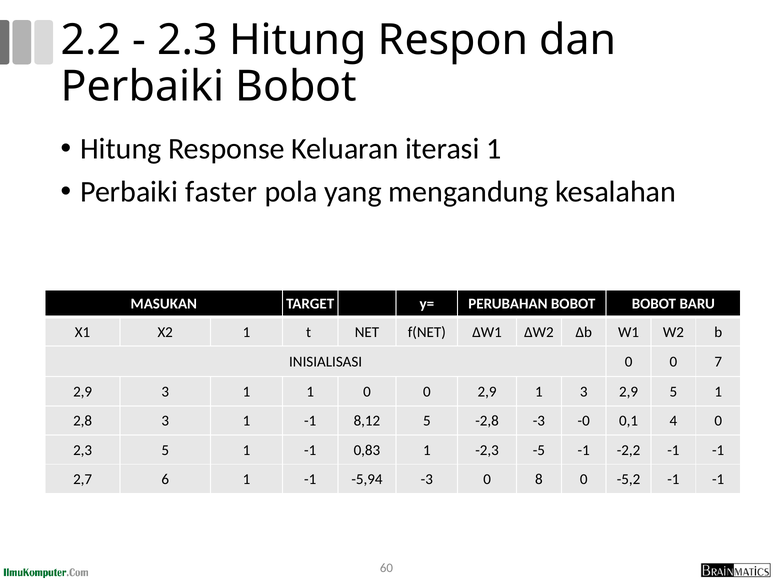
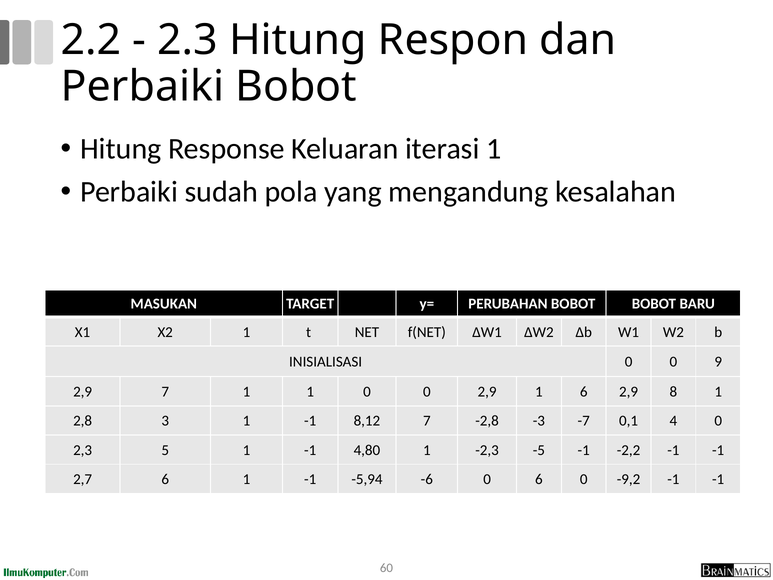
faster: faster -> sudah
7: 7 -> 9
2,9 3: 3 -> 7
1 3: 3 -> 6
2,9 5: 5 -> 8
8,12 5: 5 -> 7
-0: -0 -> -7
0,83: 0,83 -> 4,80
-5,94 -3: -3 -> -6
0 8: 8 -> 6
-5,2: -5,2 -> -9,2
